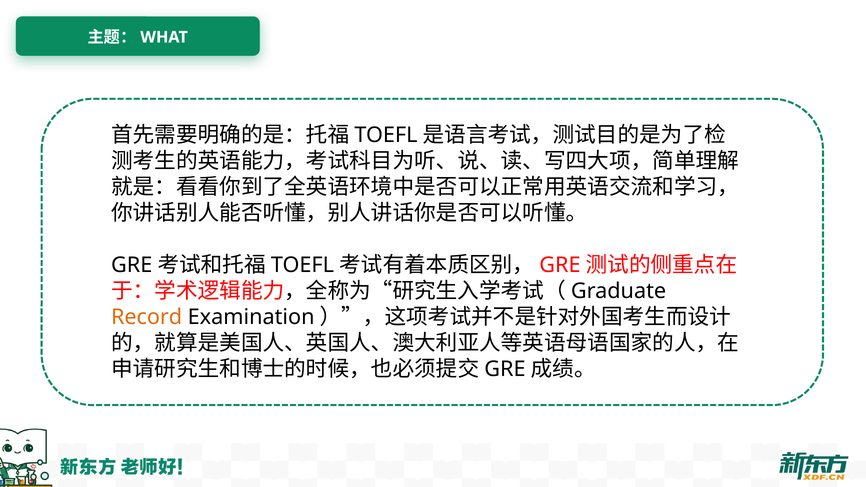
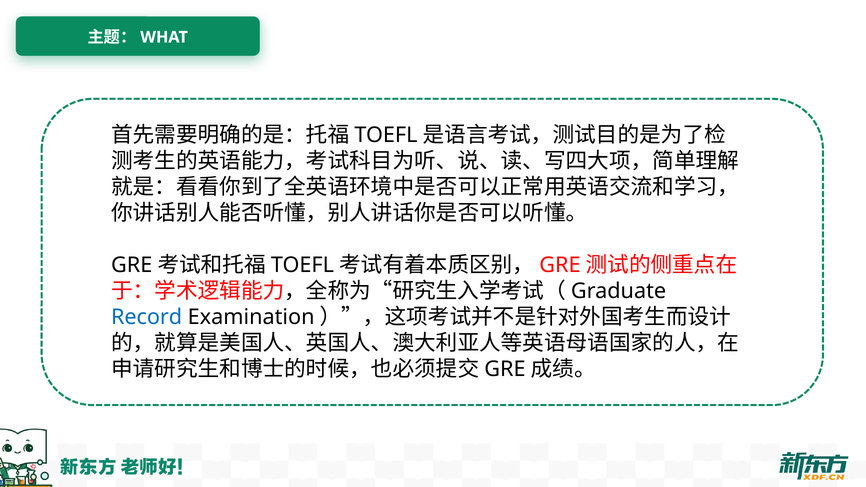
Record colour: orange -> blue
